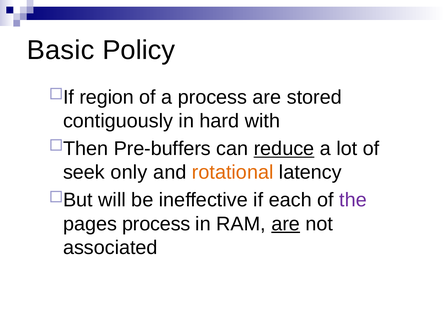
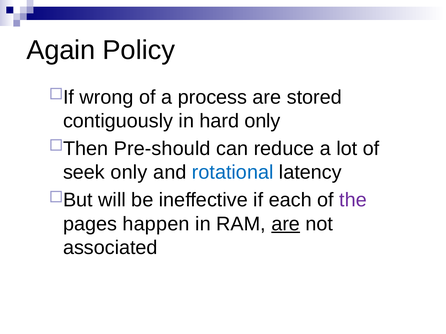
Basic: Basic -> Again
region: region -> wrong
hard with: with -> only
Pre-buffers: Pre-buffers -> Pre-should
reduce underline: present -> none
rotational colour: orange -> blue
pages process: process -> happen
